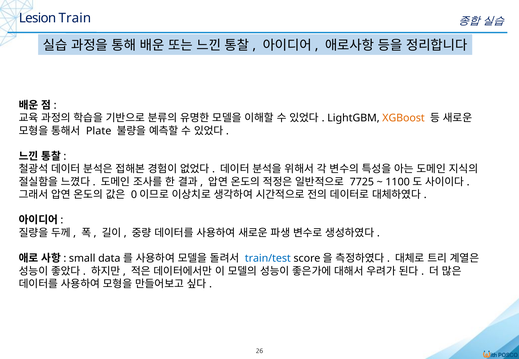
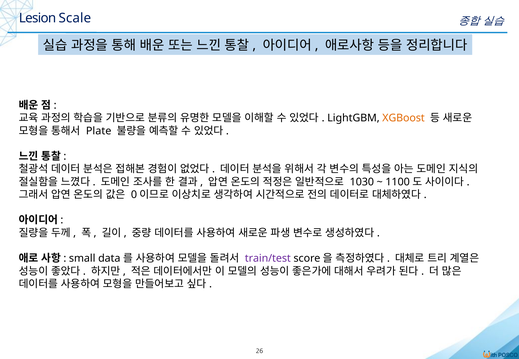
Train: Train -> Scale
7725: 7725 -> 1030
train/test colour: blue -> purple
